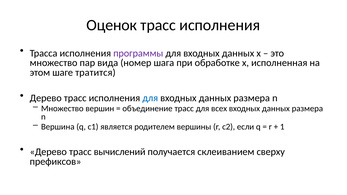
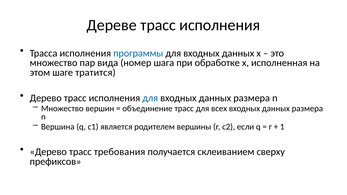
Оценок: Оценок -> Дереве
программы colour: purple -> blue
вычислений: вычислений -> требования
